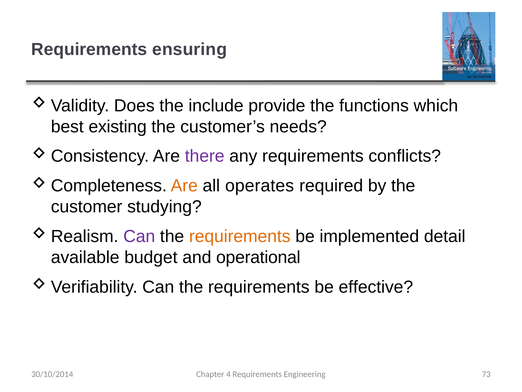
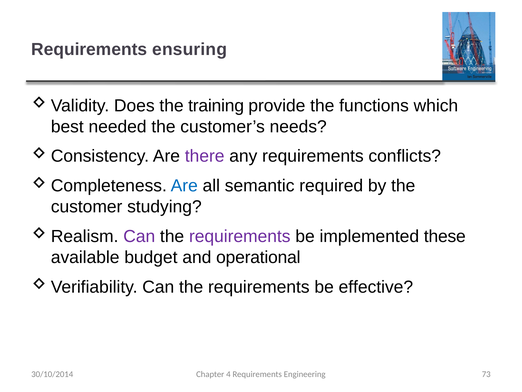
include: include -> training
existing: existing -> needed
Are at (184, 186) colour: orange -> blue
operates: operates -> semantic
requirements at (240, 236) colour: orange -> purple
detail: detail -> these
